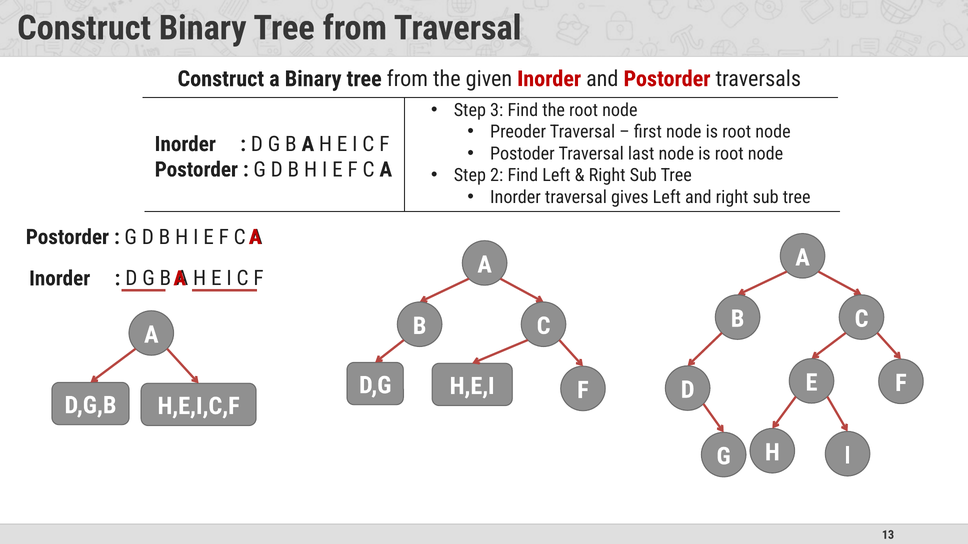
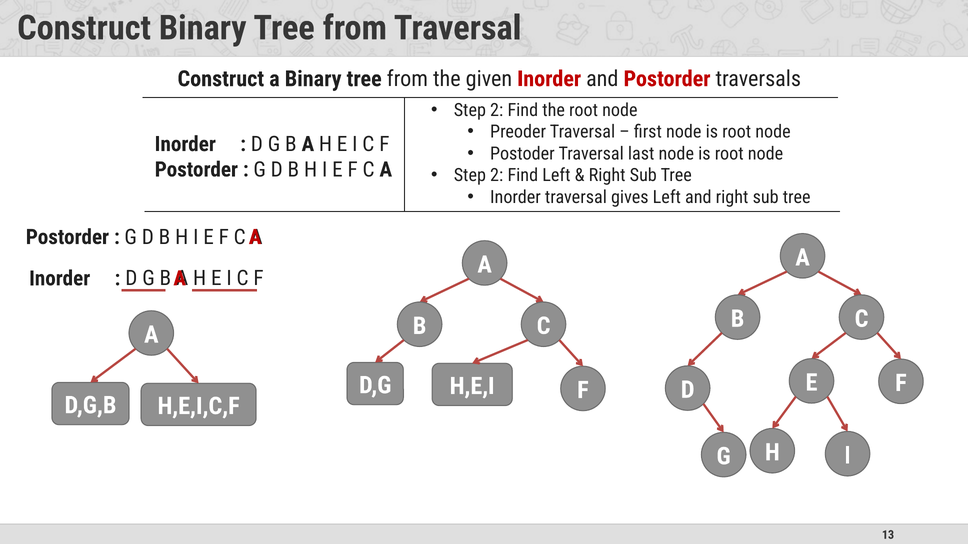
3 at (497, 110): 3 -> 2
